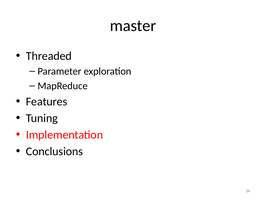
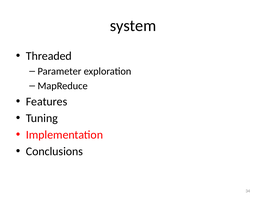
master: master -> system
